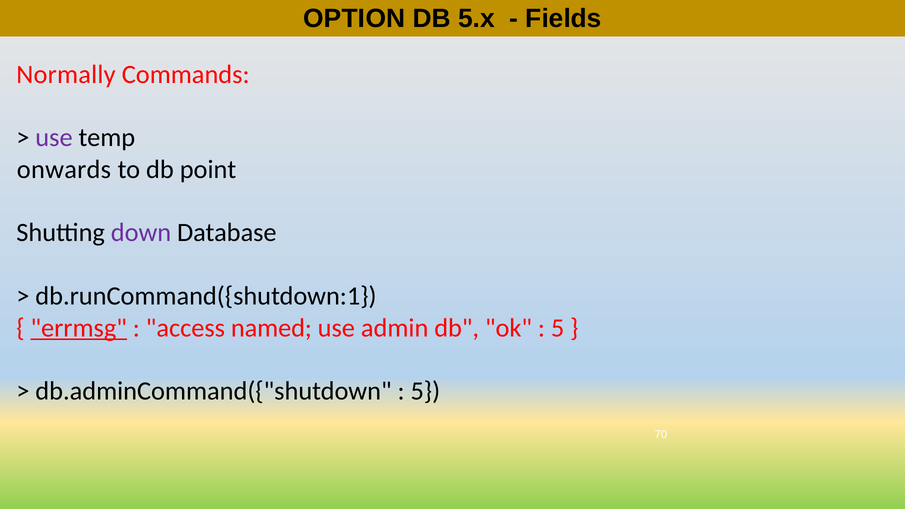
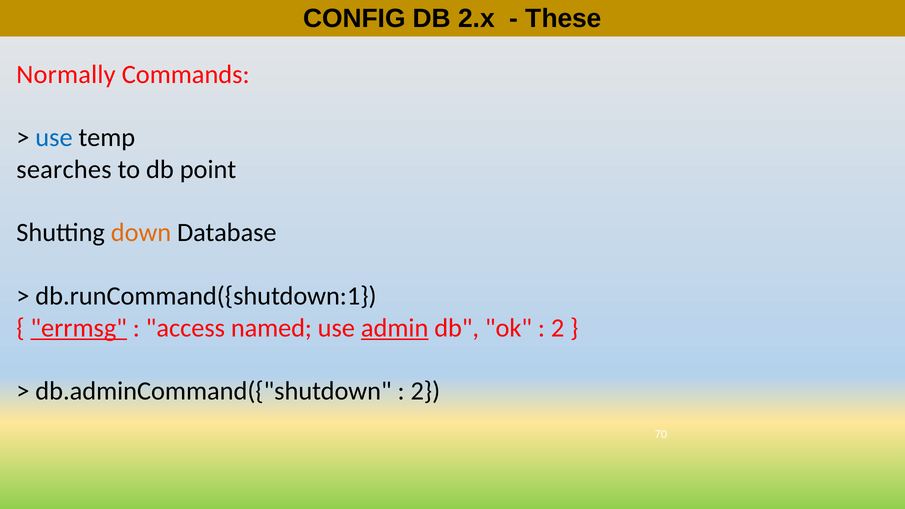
OPTION: OPTION -> CONFIG
5.x: 5.x -> 2.x
Fields: Fields -> These
use at (54, 138) colour: purple -> blue
onwards: onwards -> searches
down colour: purple -> orange
admin underline: none -> present
5 at (558, 328): 5 -> 2
5 at (425, 391): 5 -> 2
